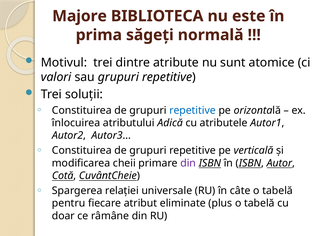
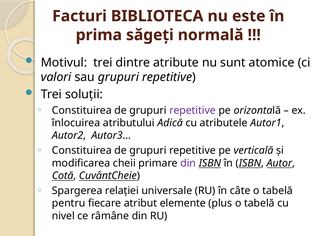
Majore: Majore -> Facturi
repetitive at (193, 110) colour: blue -> purple
eliminate: eliminate -> elemente
doar: doar -> nivel
